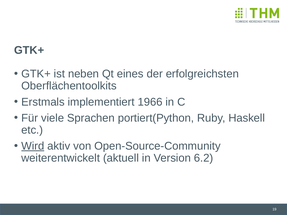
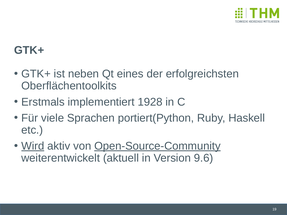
1966: 1966 -> 1928
Open-Source-Community underline: none -> present
6.2: 6.2 -> 9.6
